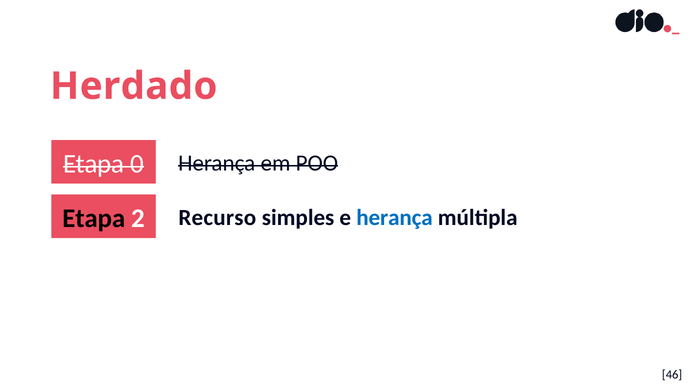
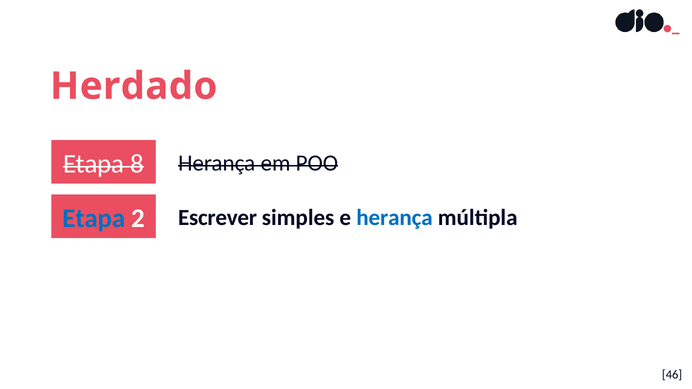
0: 0 -> 8
Etapa at (94, 218) colour: black -> blue
Recurso: Recurso -> Escrever
